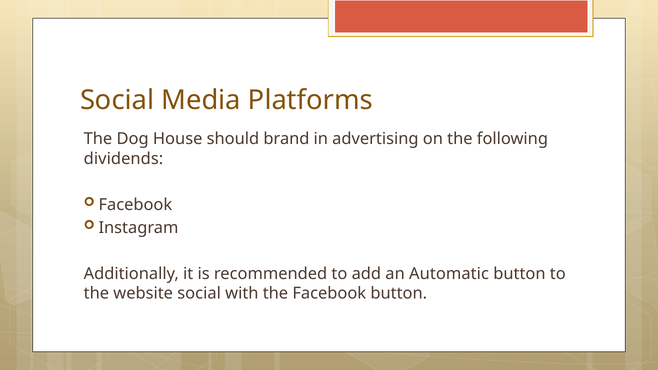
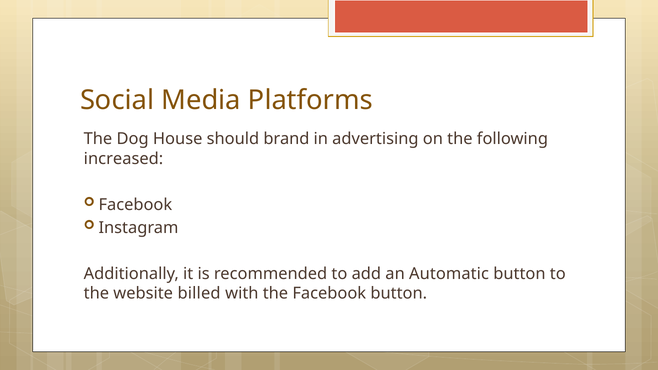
dividends: dividends -> increased
website social: social -> billed
